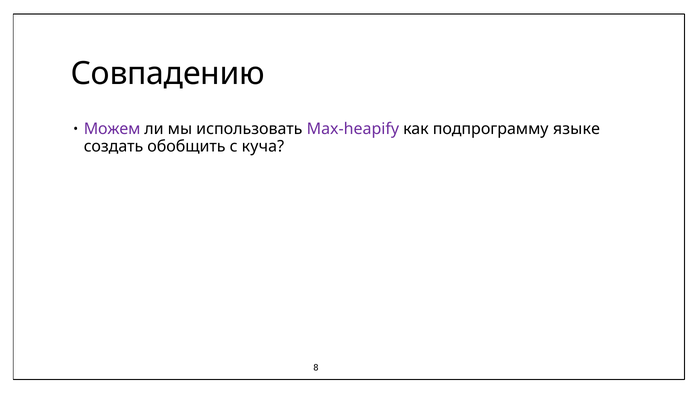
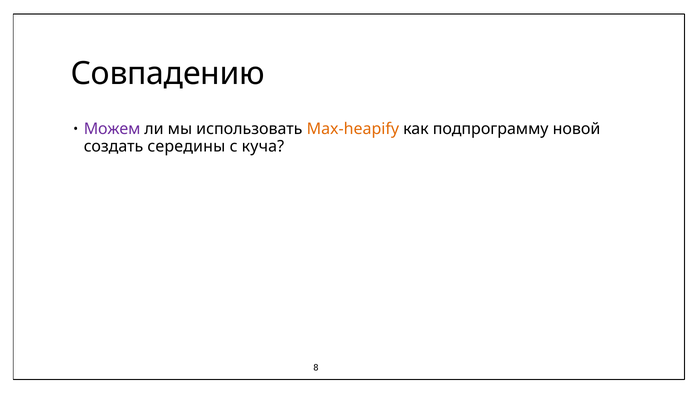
Max-heapify colour: purple -> orange
языке: языке -> новой
обобщить: обобщить -> середины
